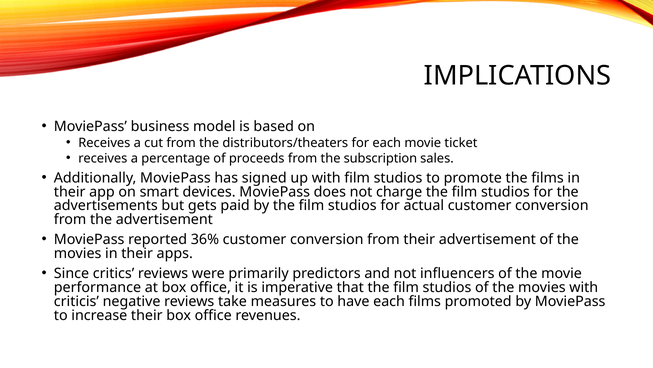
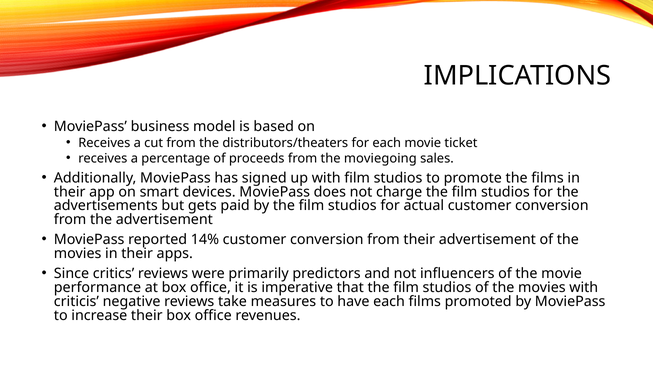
subscription: subscription -> moviegoing
36%: 36% -> 14%
